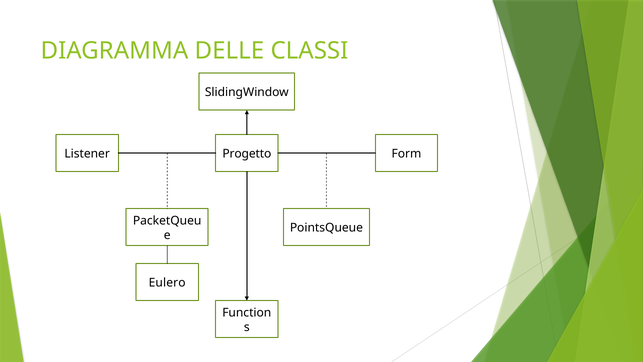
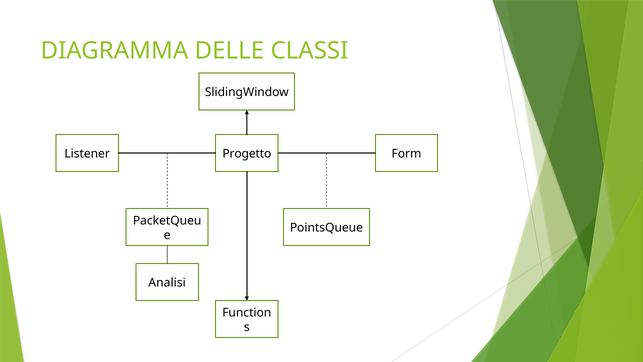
Eulero: Eulero -> Analisi
